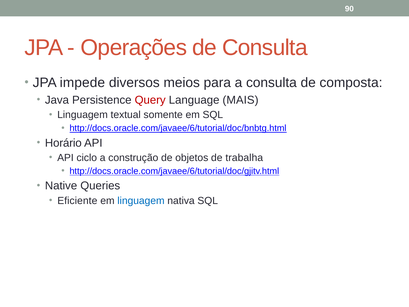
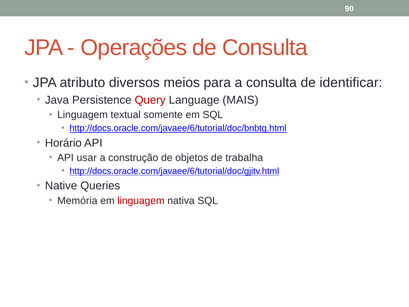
impede: impede -> atributo
composta: composta -> identificar
ciclo: ciclo -> usar
Eficiente: Eficiente -> Memória
linguagem at (141, 201) colour: blue -> red
